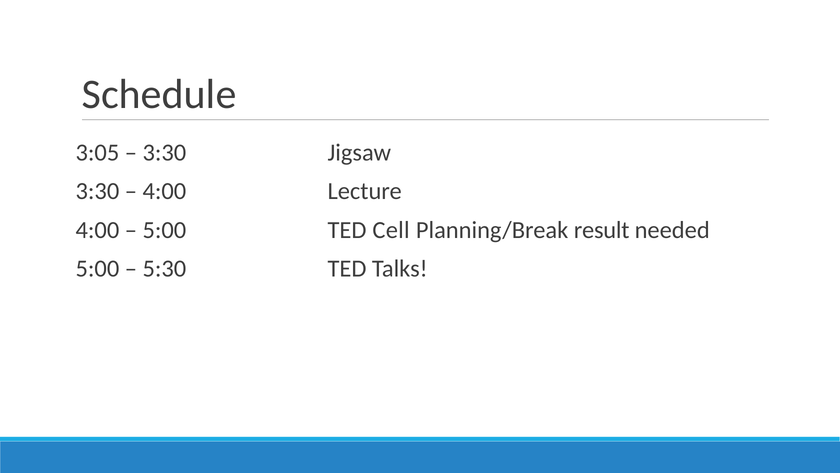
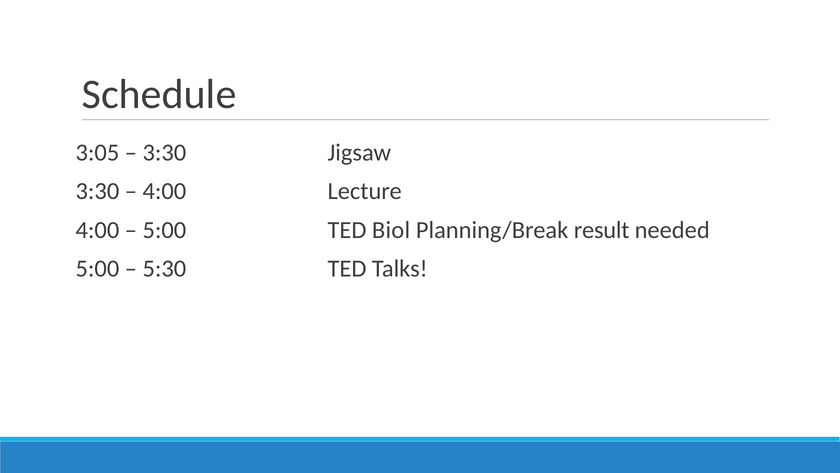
Cell: Cell -> Biol
